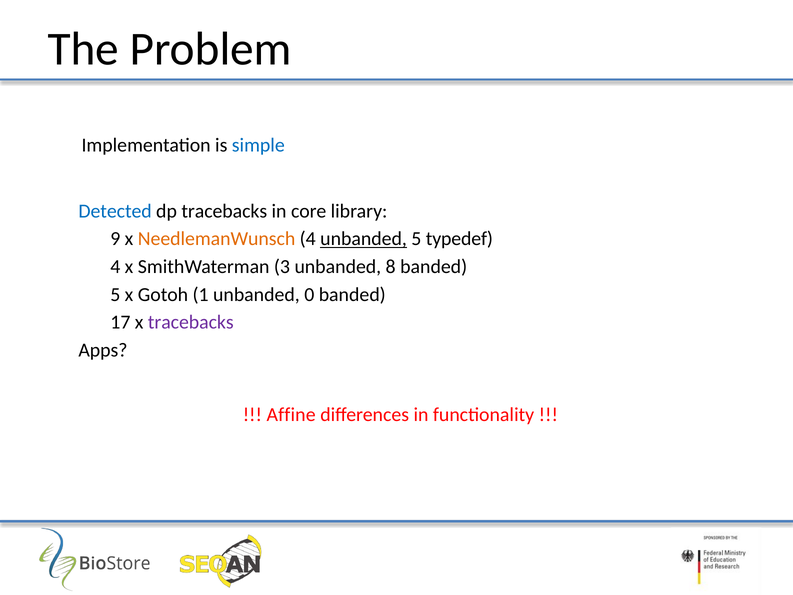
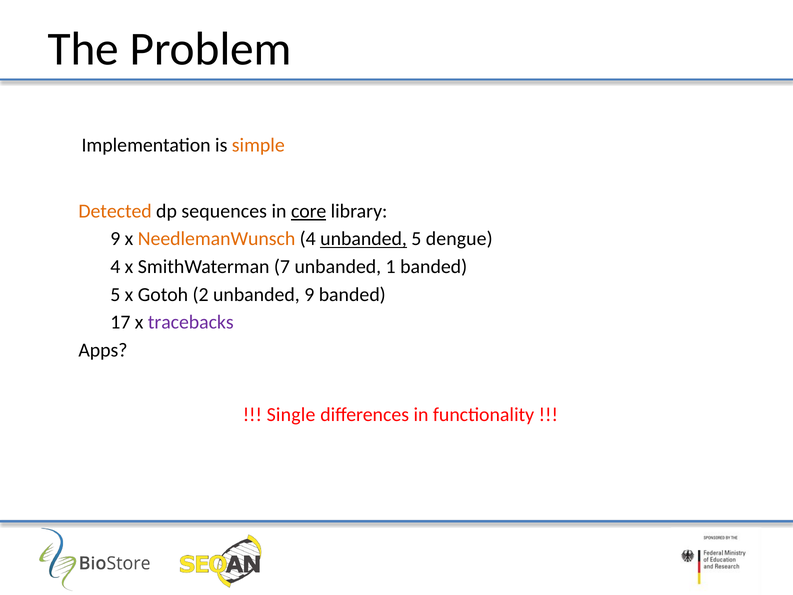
simple colour: blue -> orange
Detected colour: blue -> orange
dp tracebacks: tracebacks -> sequences
core underline: none -> present
typedef: typedef -> dengue
3: 3 -> 7
8: 8 -> 1
1: 1 -> 2
unbanded 0: 0 -> 9
Affine: Affine -> Single
